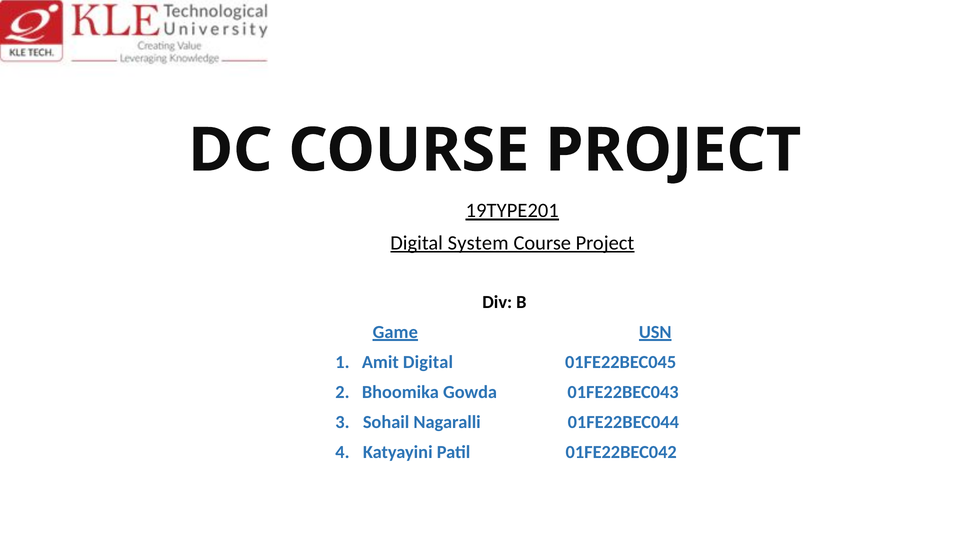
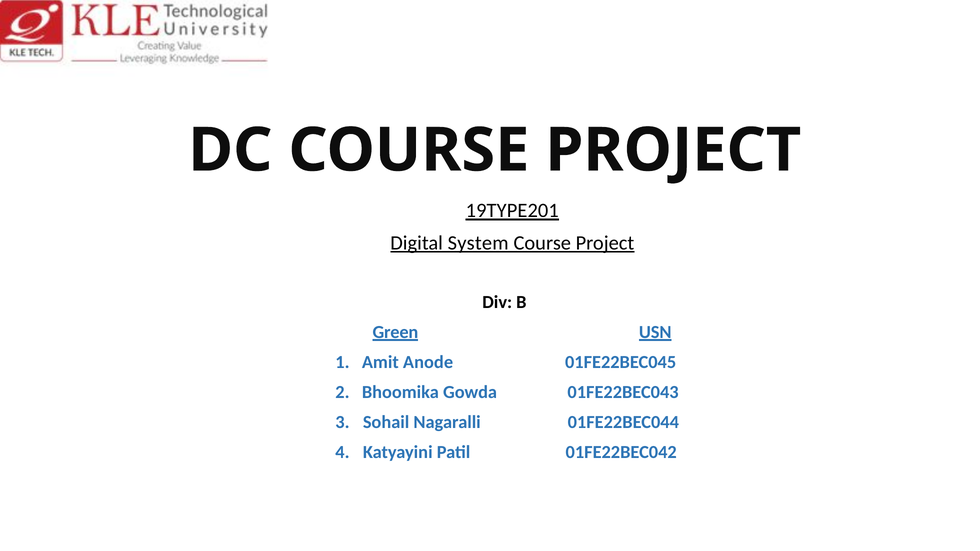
Game: Game -> Green
Amit Digital: Digital -> Anode
